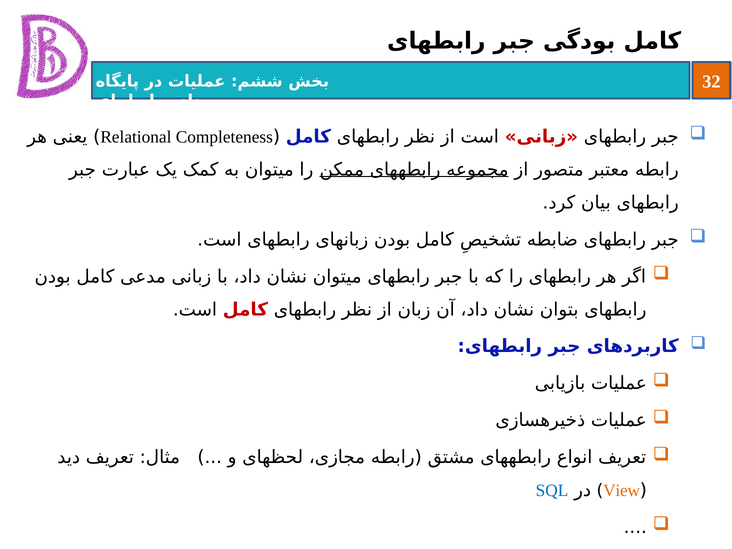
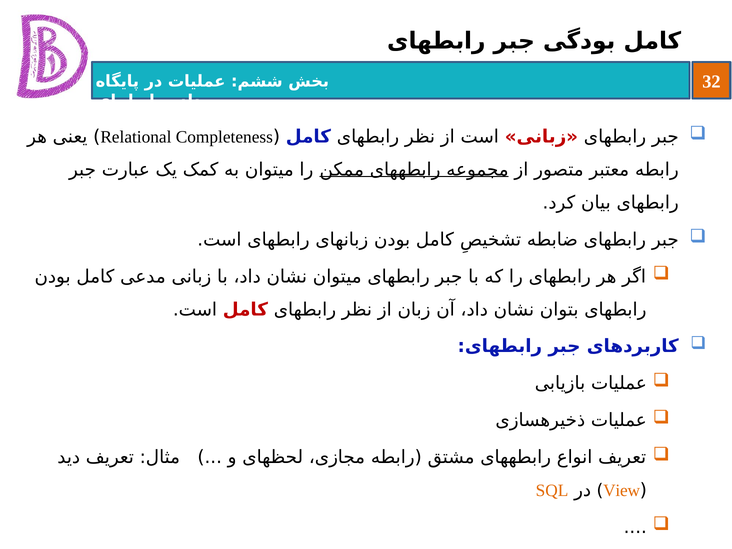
SQL colour: blue -> orange
